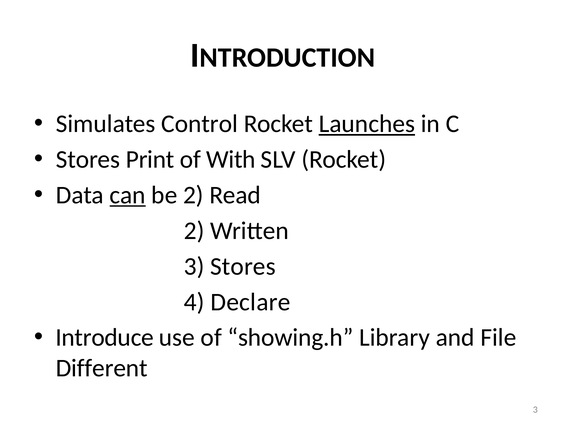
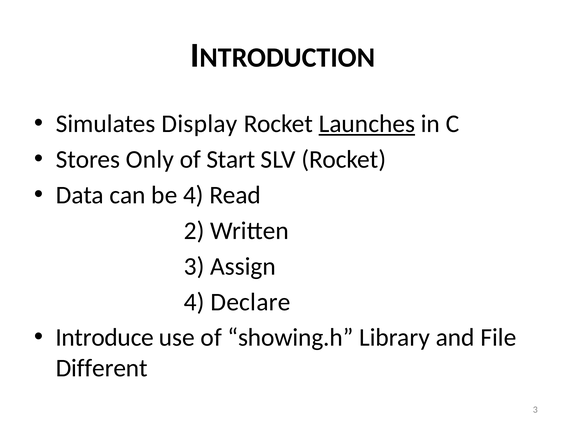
Control: Control -> Display
Print: Print -> Only
With: With -> Start
can underline: present -> none
be 2: 2 -> 4
3 Stores: Stores -> Assign
